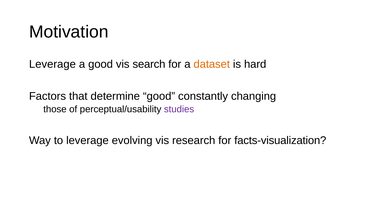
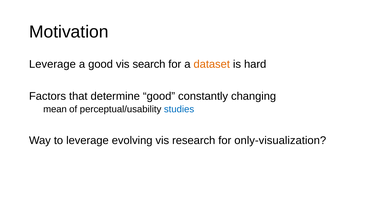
those: those -> mean
studies colour: purple -> blue
facts-visualization: facts-visualization -> only-visualization
